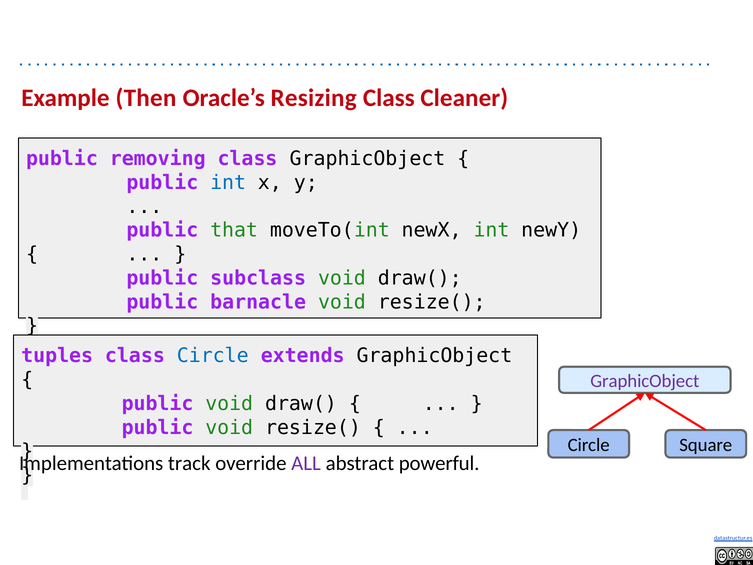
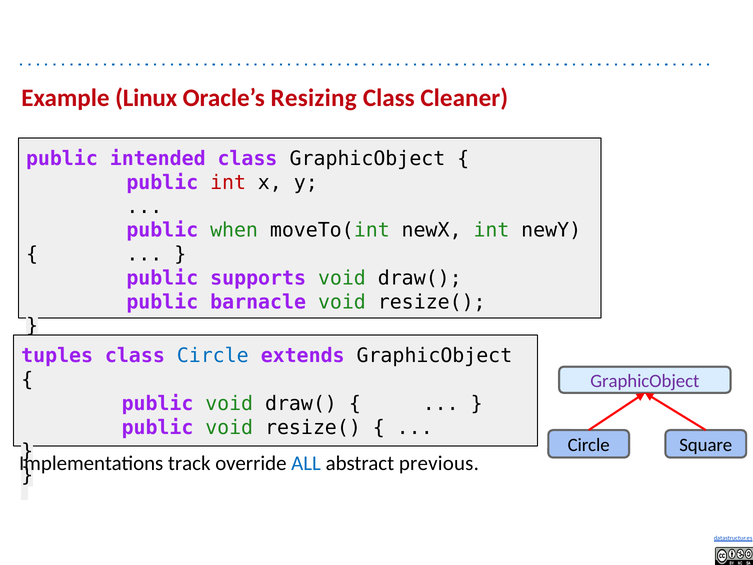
Then: Then -> Linux
removing: removing -> intended
int at (228, 183) colour: blue -> red
that: that -> when
subclass: subclass -> supports
ALL colour: purple -> blue
powerful: powerful -> previous
